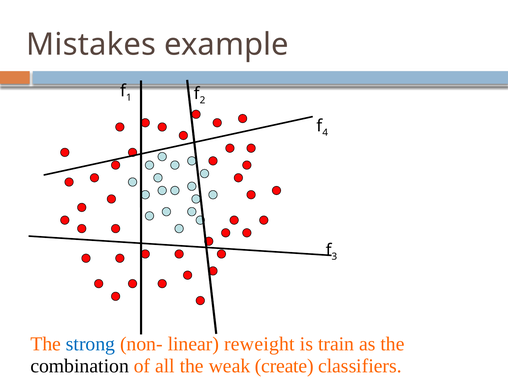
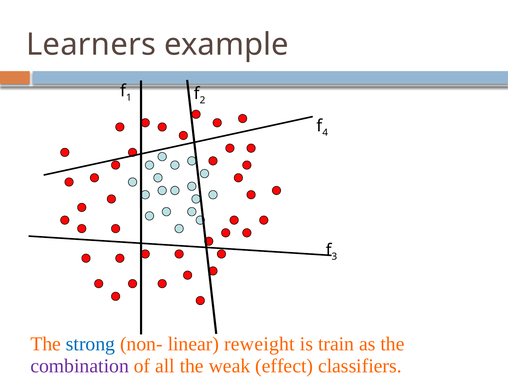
Mistakes: Mistakes -> Learners
combination colour: black -> purple
create: create -> effect
